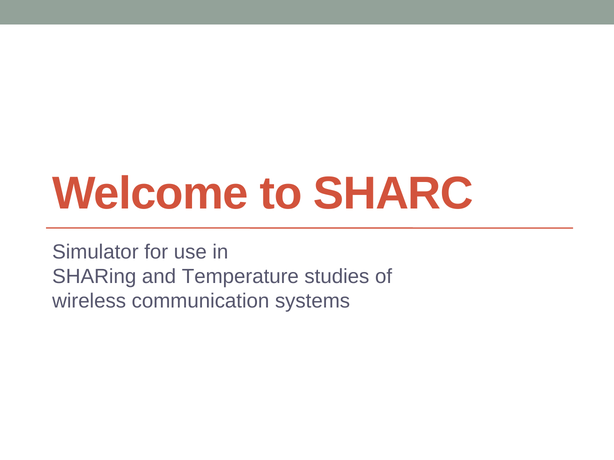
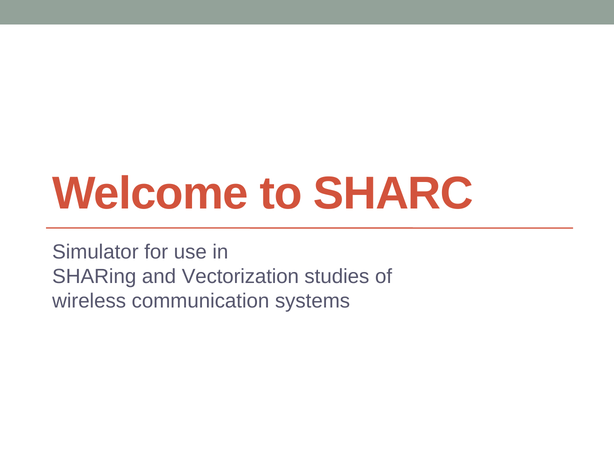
Temperature: Temperature -> Vectorization
